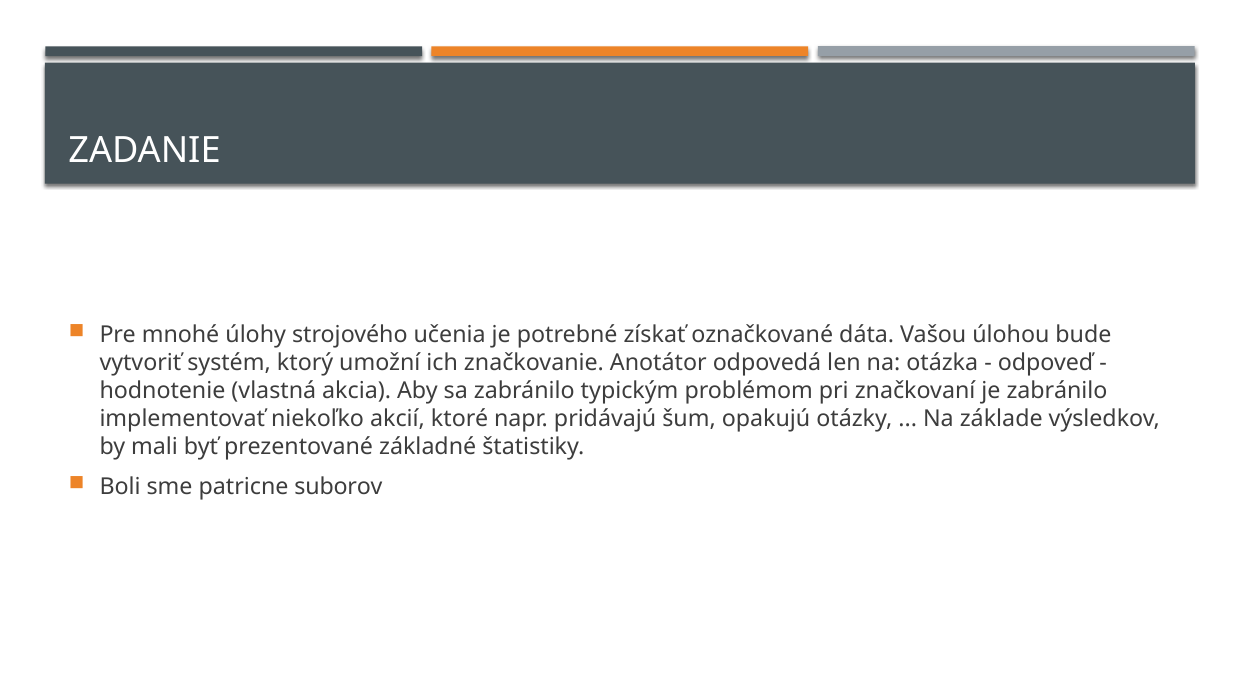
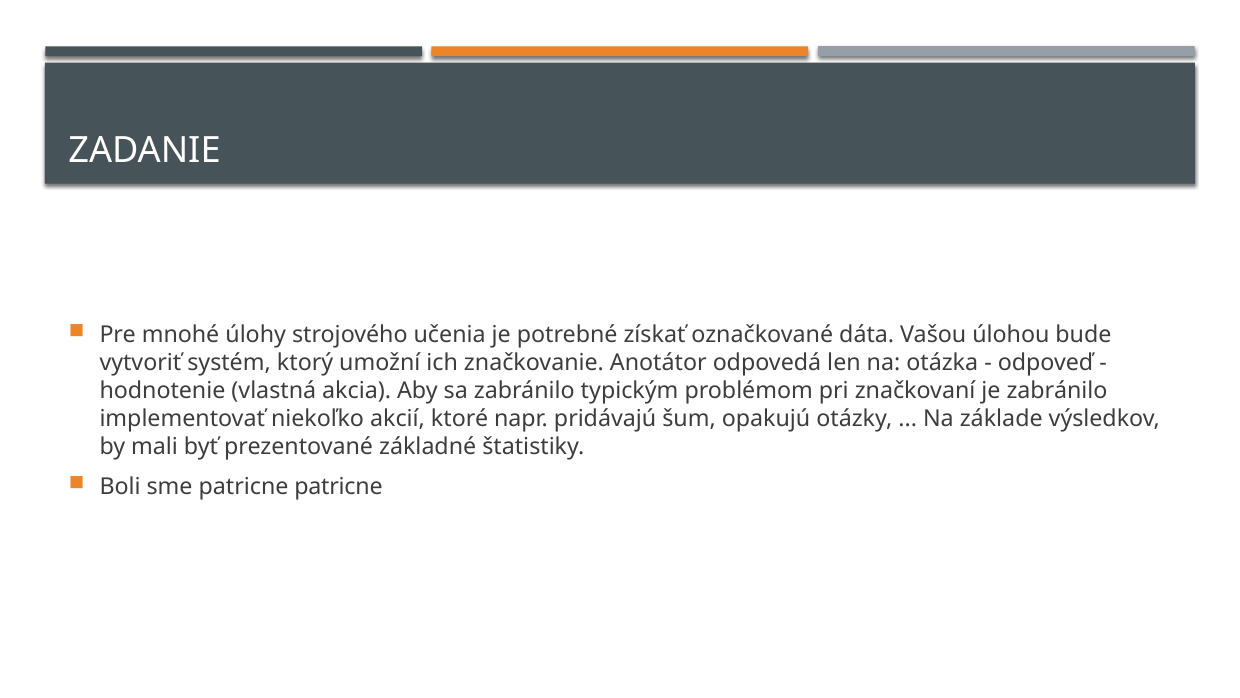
patricne suborov: suborov -> patricne
